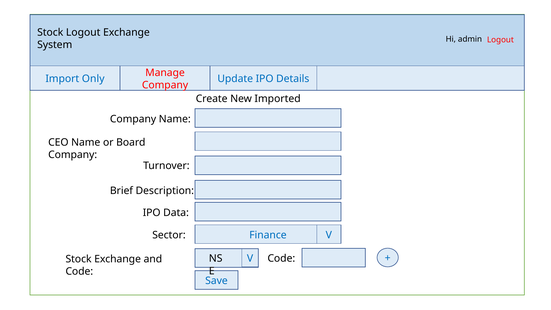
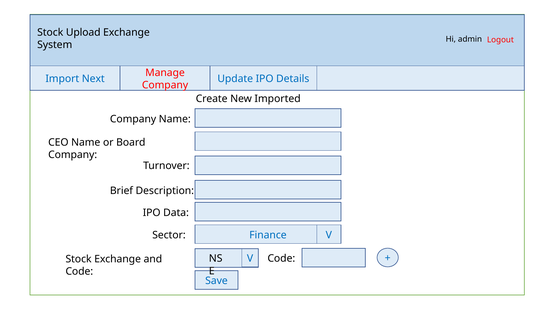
Stock Logout: Logout -> Upload
Only: Only -> Next
